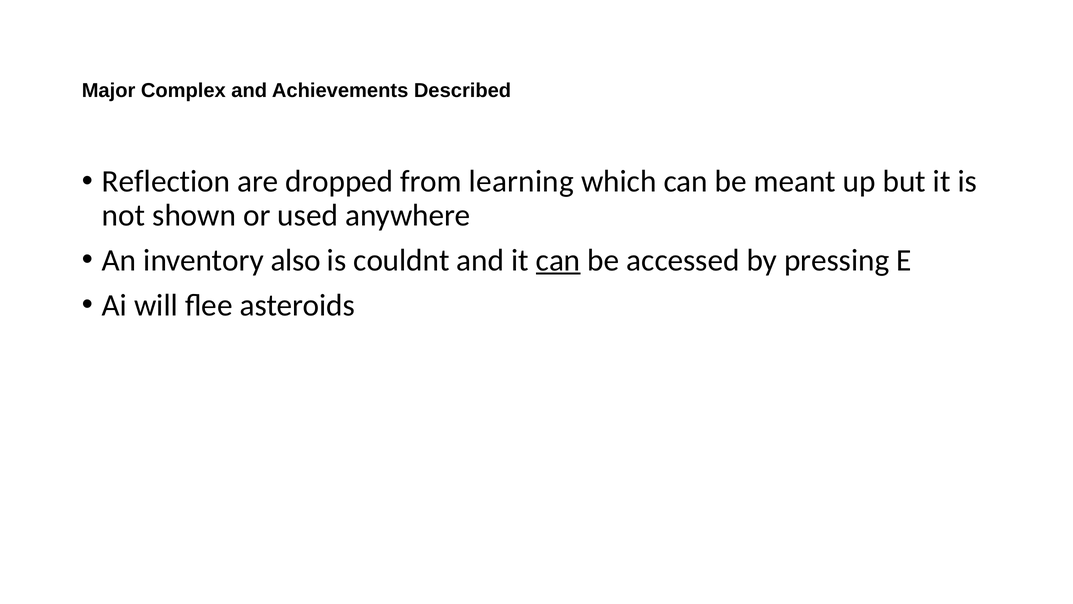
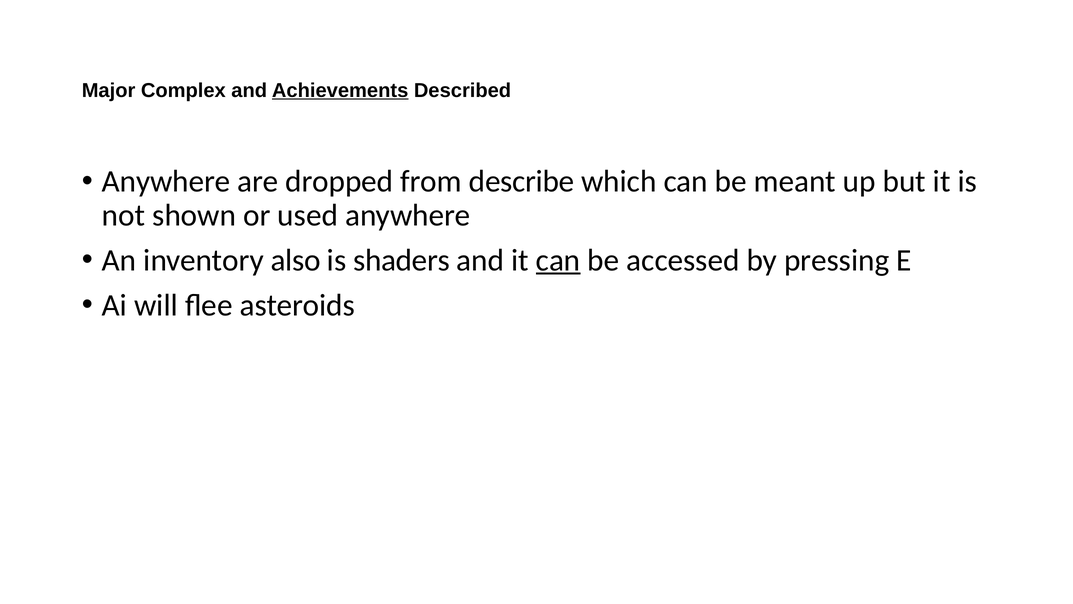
Achievements underline: none -> present
Reflection at (166, 181): Reflection -> Anywhere
learning: learning -> describe
couldnt: couldnt -> shaders
